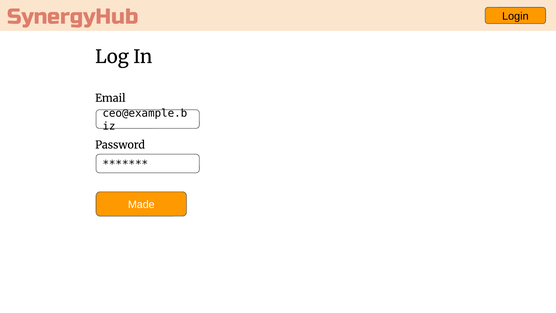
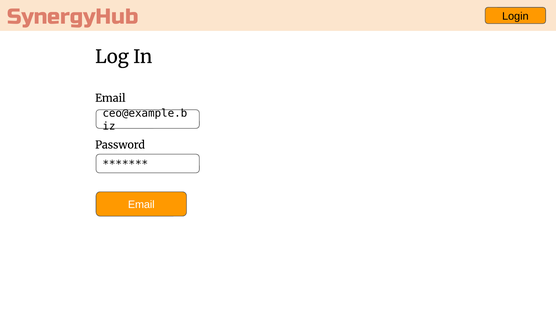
Made at (141, 205): Made -> Email
